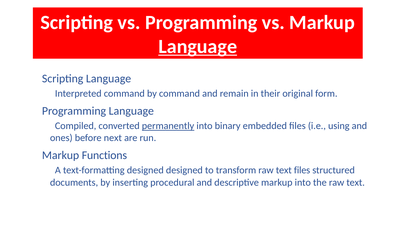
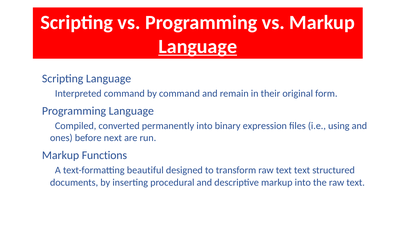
permanently underline: present -> none
embedded: embedded -> expression
text-formatting designed: designed -> beautiful
text files: files -> text
